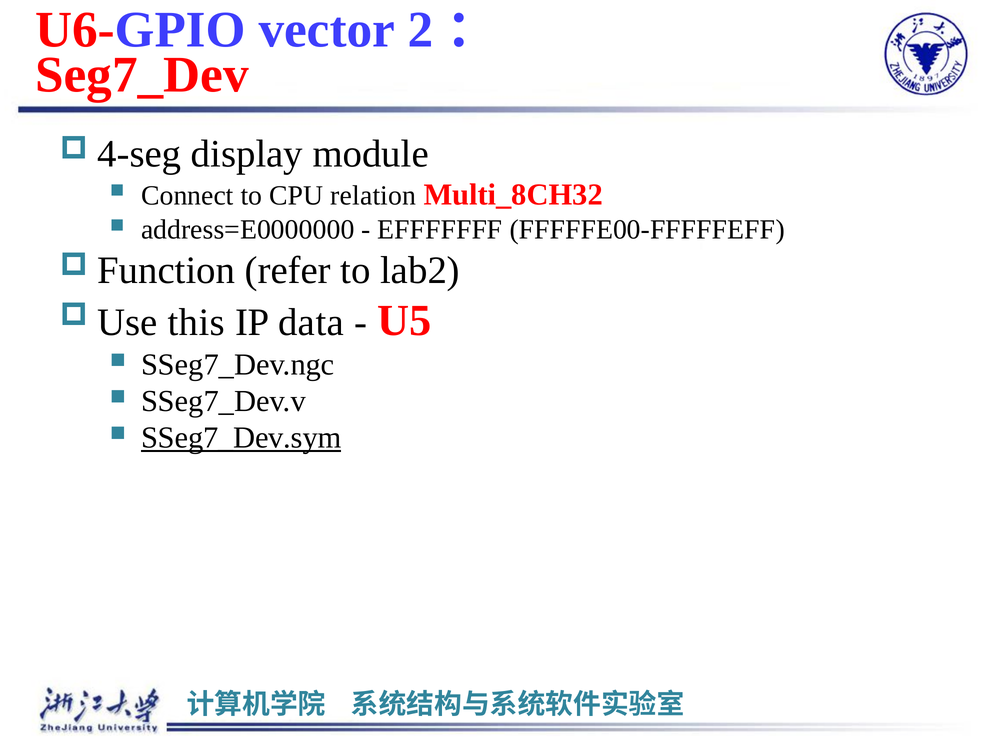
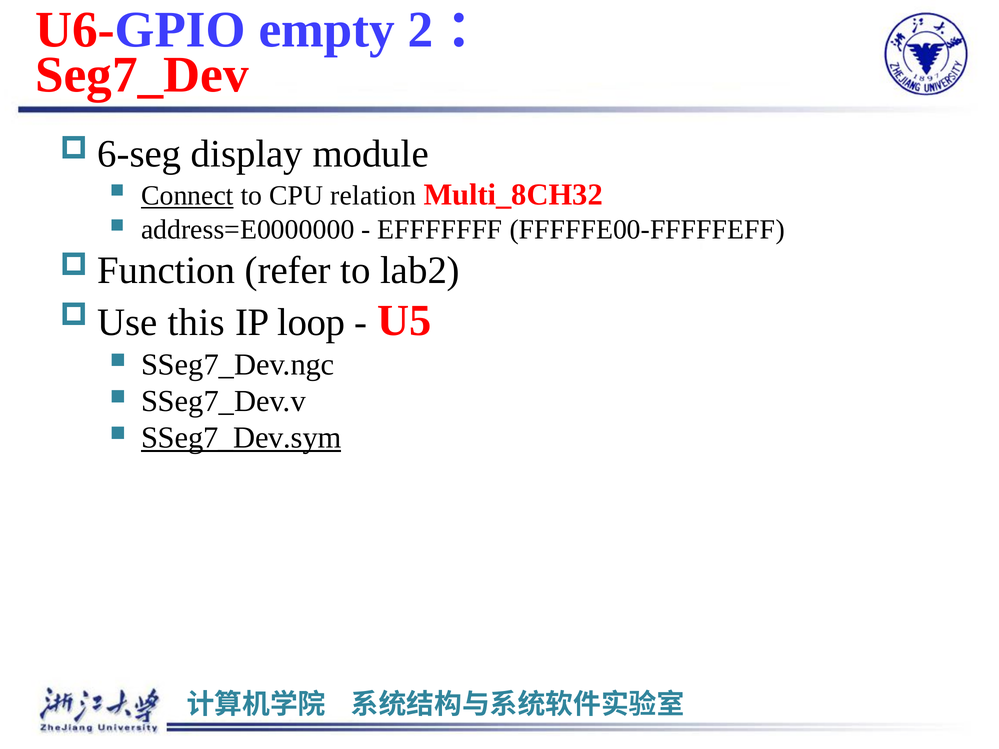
vector: vector -> empty
4-seg: 4-seg -> 6-seg
Connect underline: none -> present
data: data -> loop
